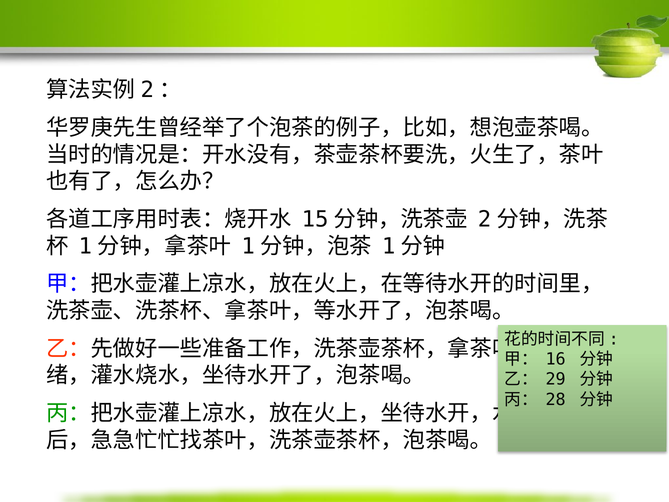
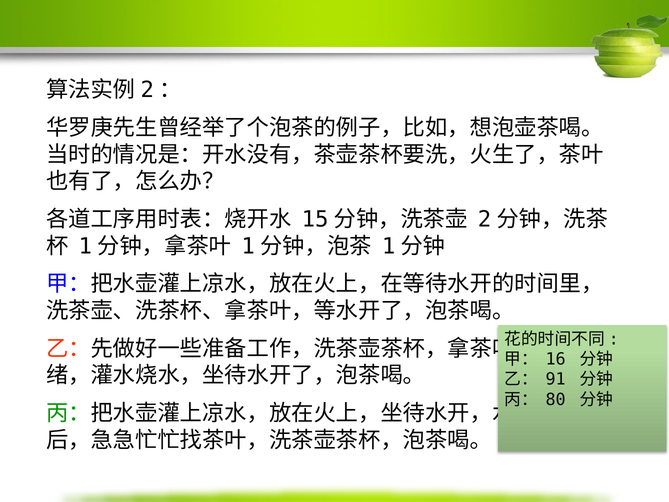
29: 29 -> 91
28: 28 -> 80
